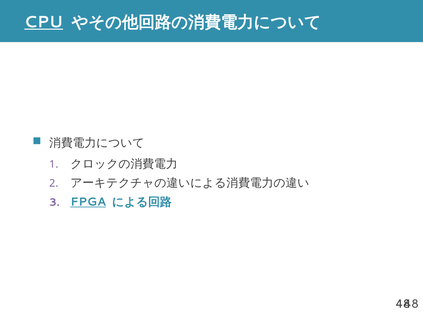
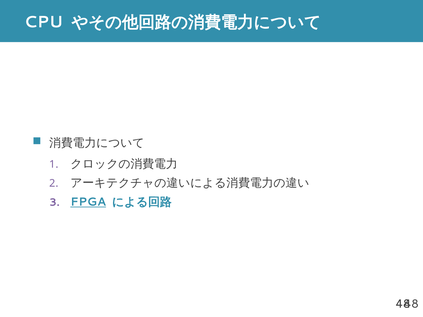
CPU underline: present -> none
